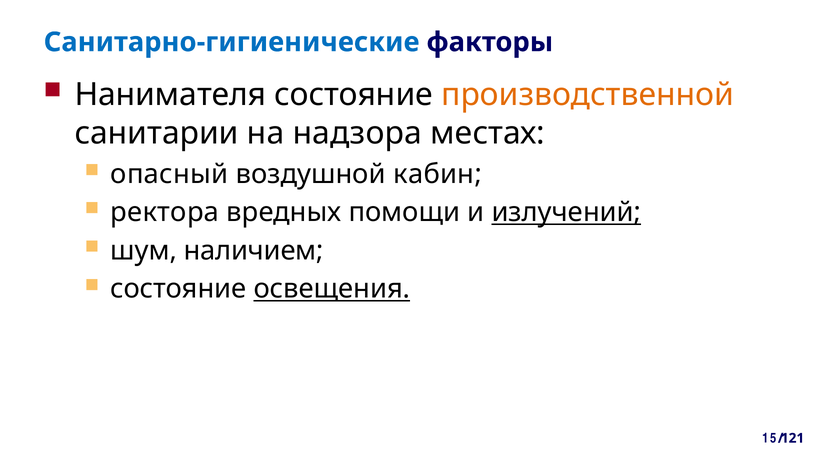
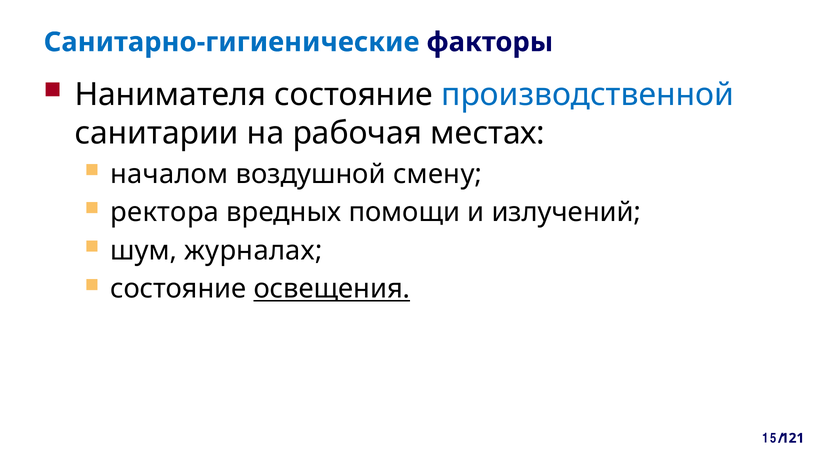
производственной colour: orange -> blue
надзора: надзора -> рабочая
опасный: опасный -> началом
кабин: кабин -> смену
излучений underline: present -> none
наличием: наличием -> журналах
